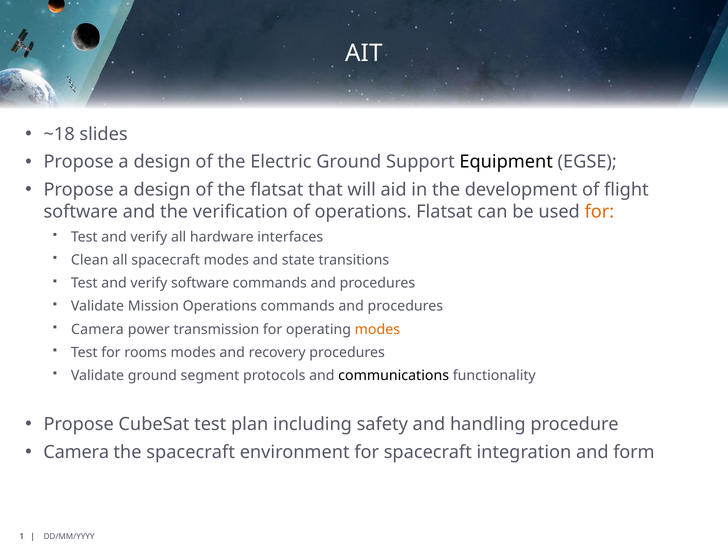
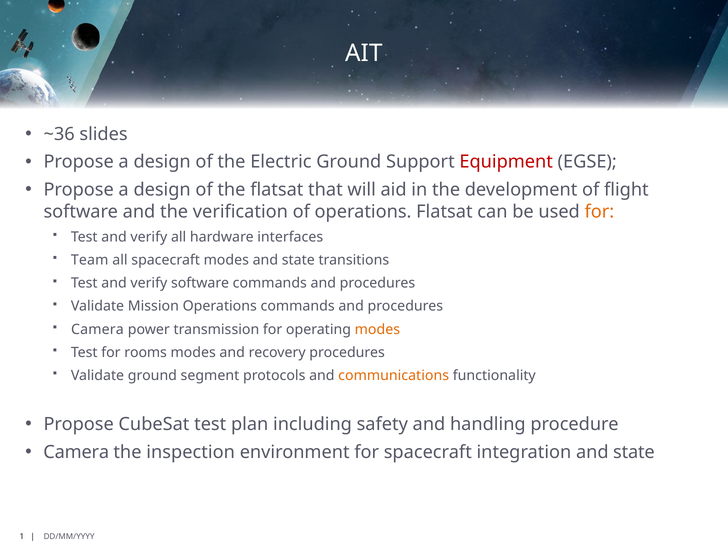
~18: ~18 -> ~36
Equipment colour: black -> red
Clean: Clean -> Team
communications colour: black -> orange
the spacecraft: spacecraft -> inspection
integration and form: form -> state
